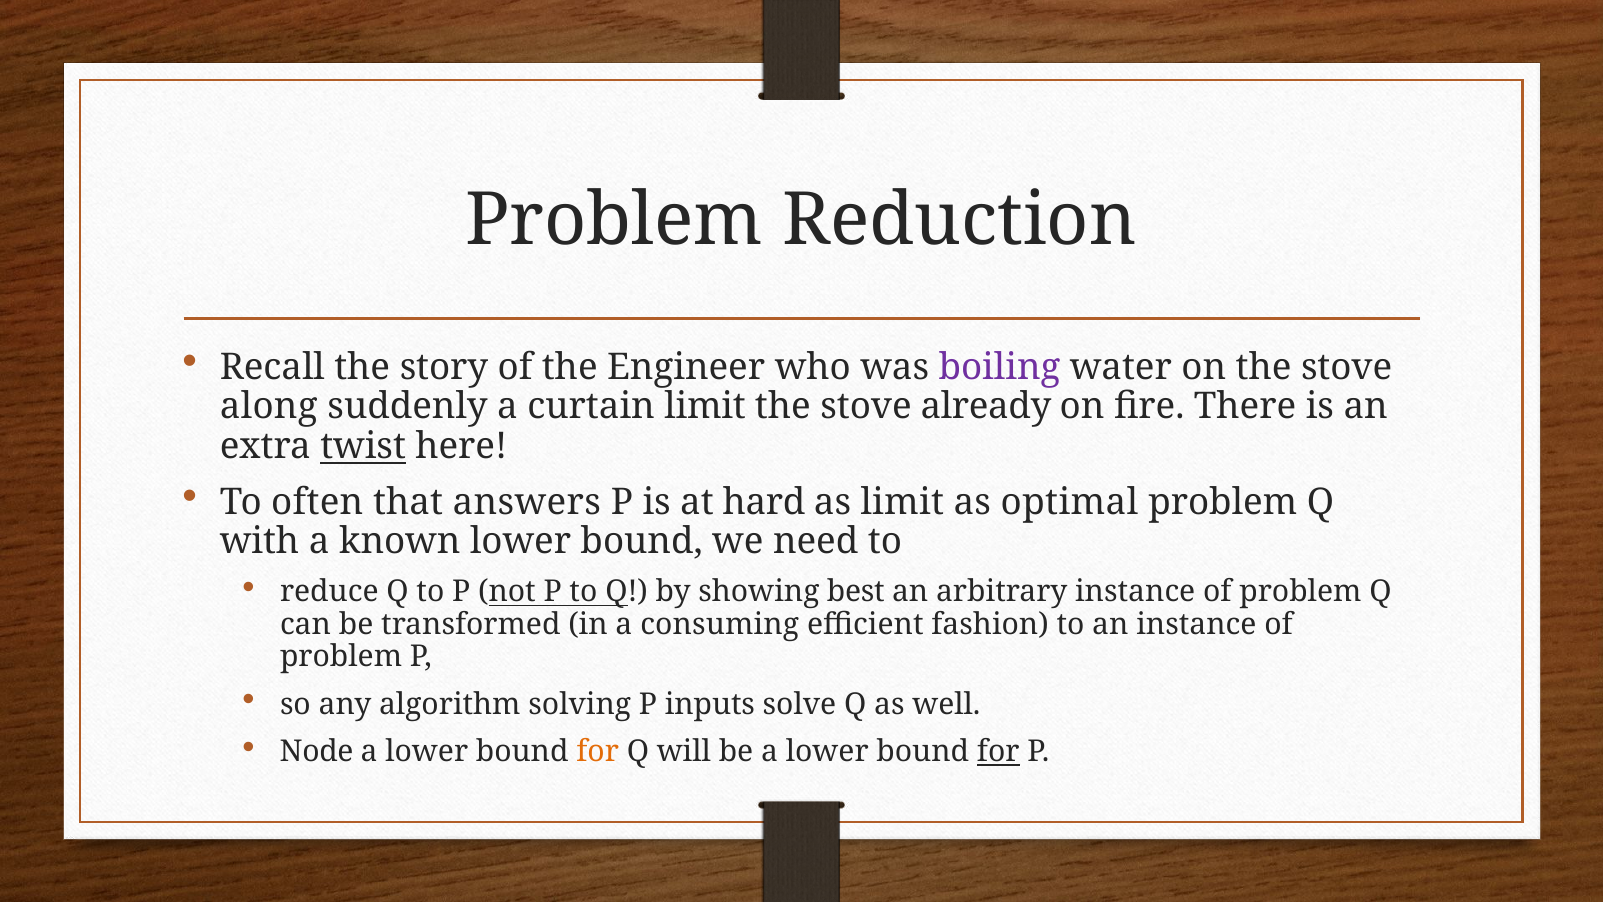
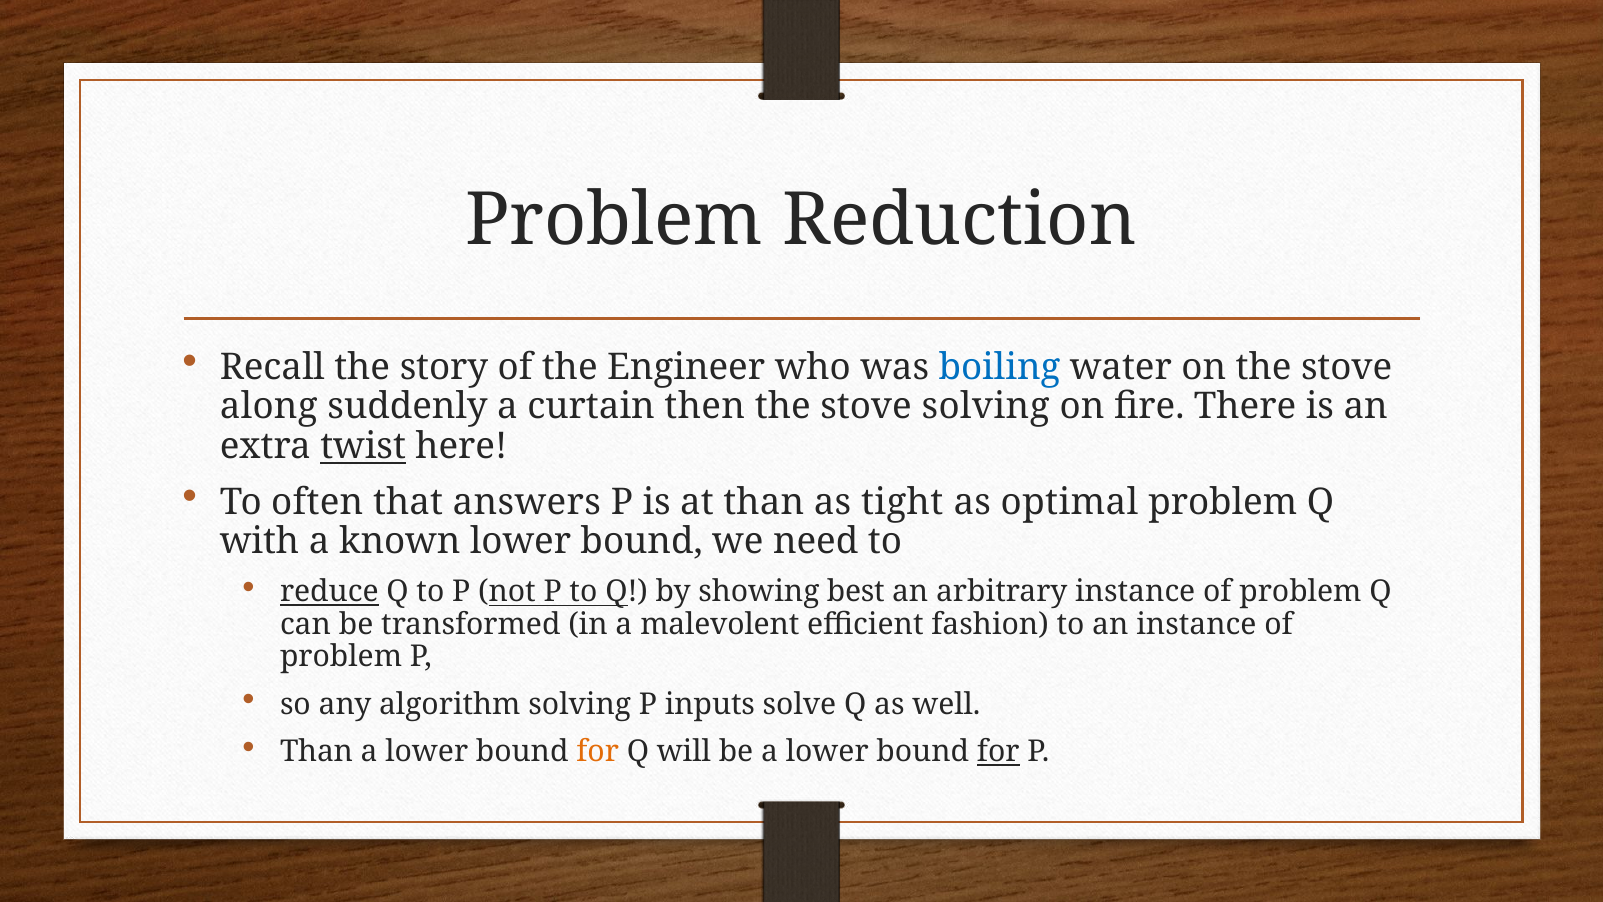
boiling colour: purple -> blue
curtain limit: limit -> then
stove already: already -> solving
at hard: hard -> than
as limit: limit -> tight
reduce underline: none -> present
consuming: consuming -> malevolent
Node at (317, 752): Node -> Than
